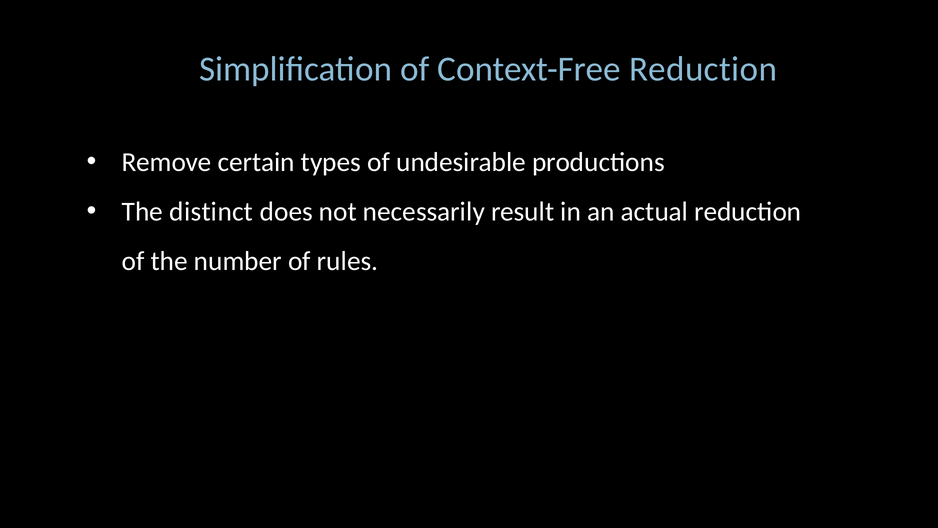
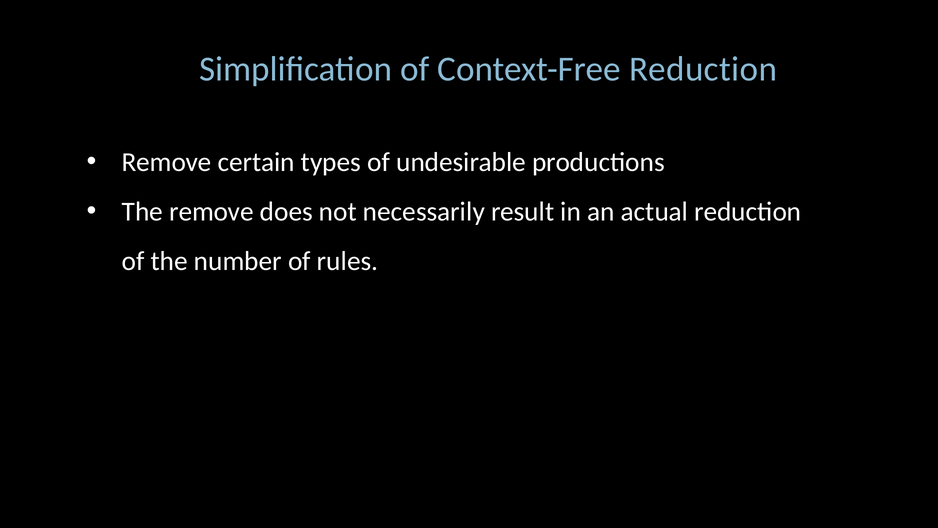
The distinct: distinct -> remove
